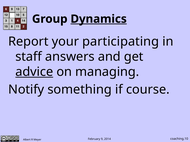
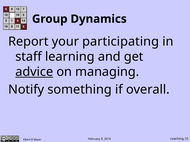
Dynamics underline: present -> none
answers: answers -> learning
course: course -> overall
